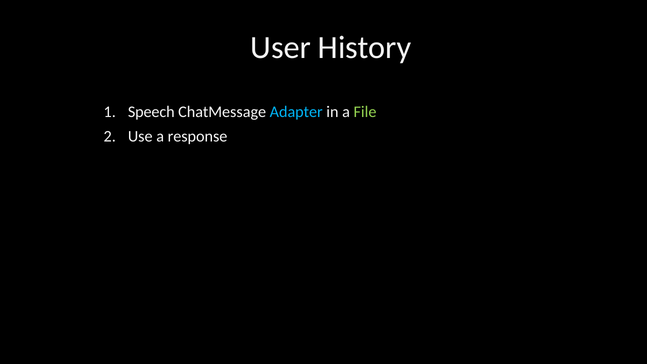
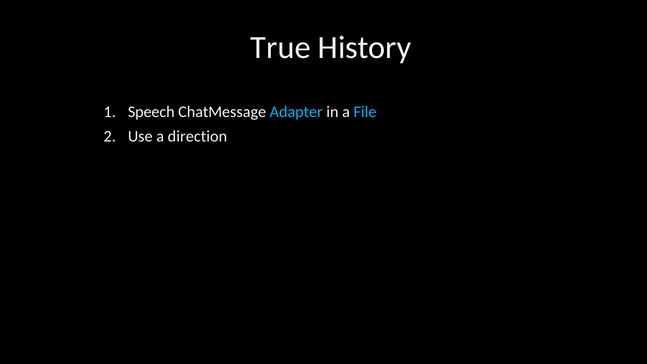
User: User -> True
File colour: light green -> light blue
response: response -> direction
